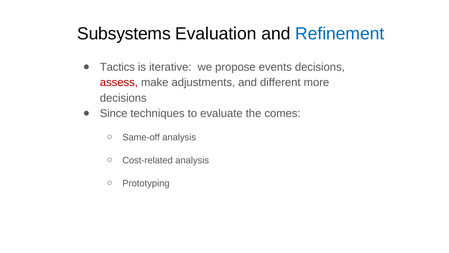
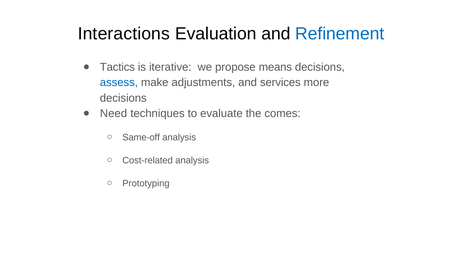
Subsystems: Subsystems -> Interactions
events: events -> means
assess colour: red -> blue
different: different -> services
Since: Since -> Need
